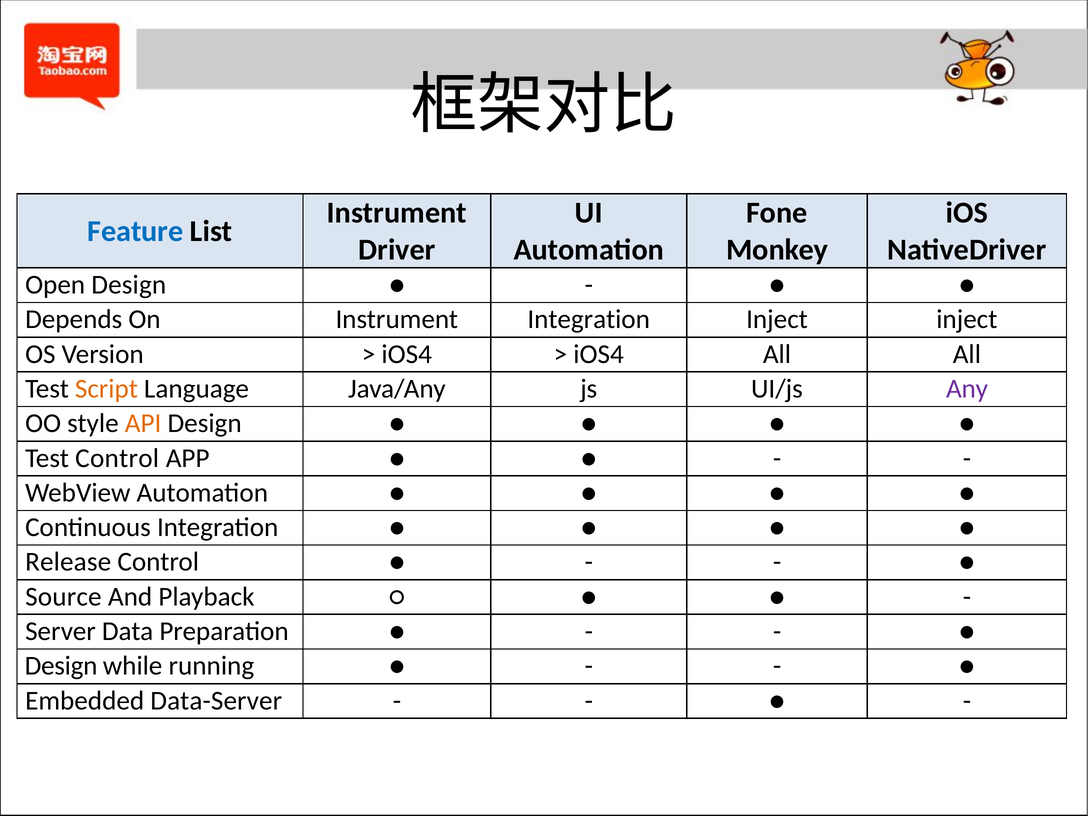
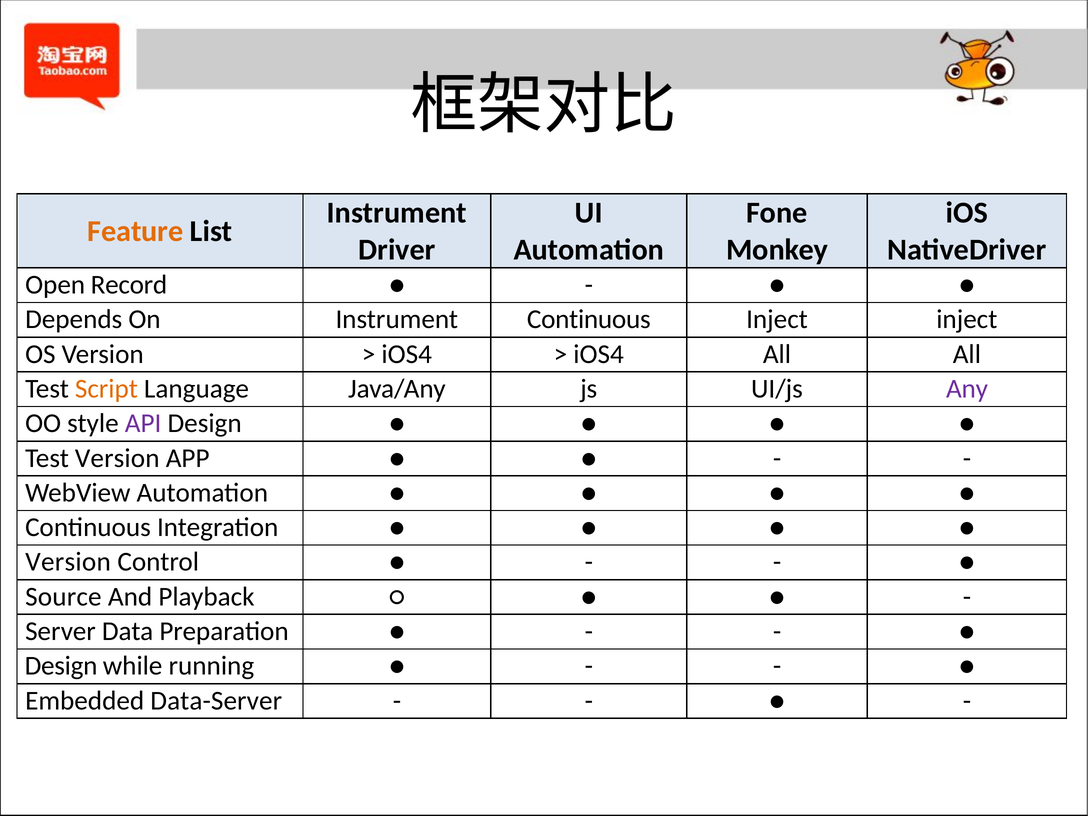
Feature colour: blue -> orange
Open Design: Design -> Record
Instrument Integration: Integration -> Continuous
API colour: orange -> purple
Test Control: Control -> Version
Release at (68, 562): Release -> Version
